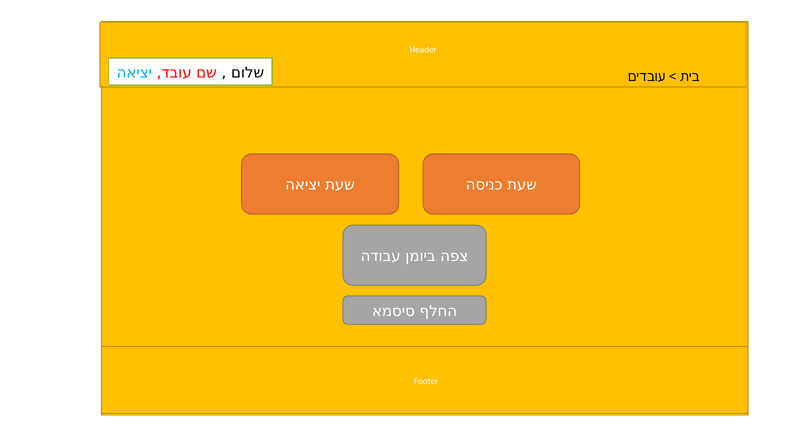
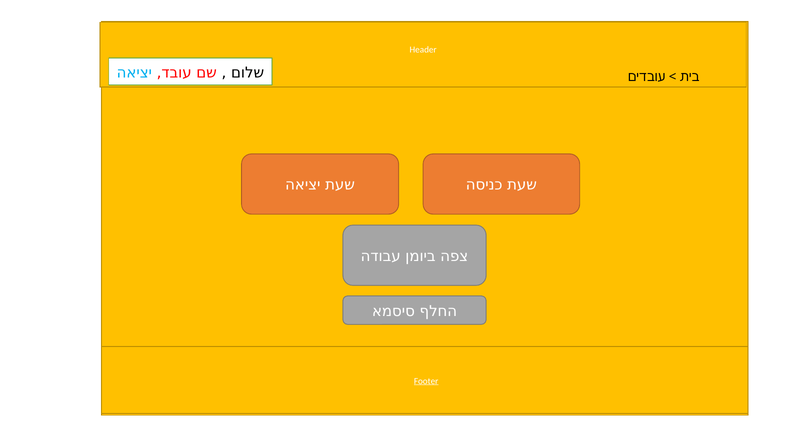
Footer underline: none -> present
